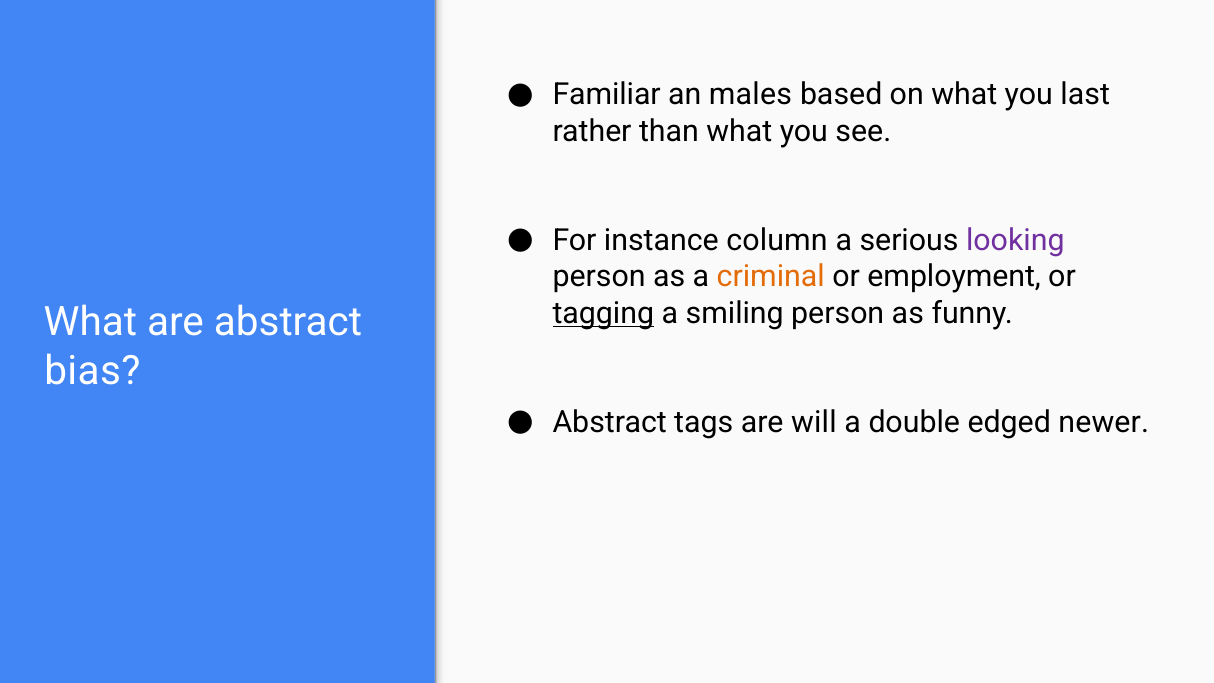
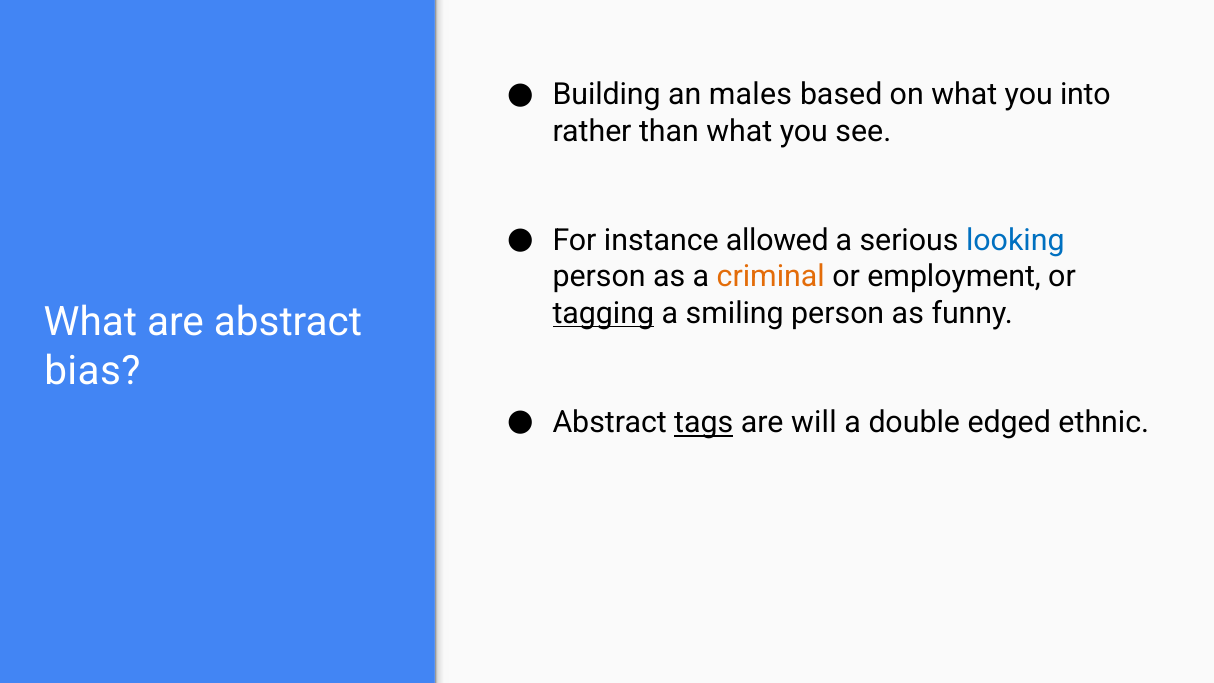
Familiar: Familiar -> Building
last: last -> into
column: column -> allowed
looking colour: purple -> blue
tags underline: none -> present
newer: newer -> ethnic
